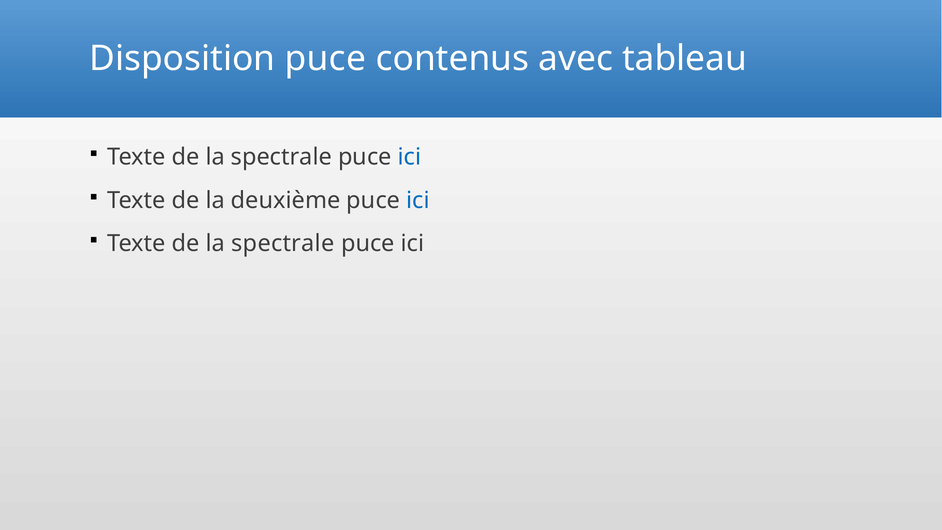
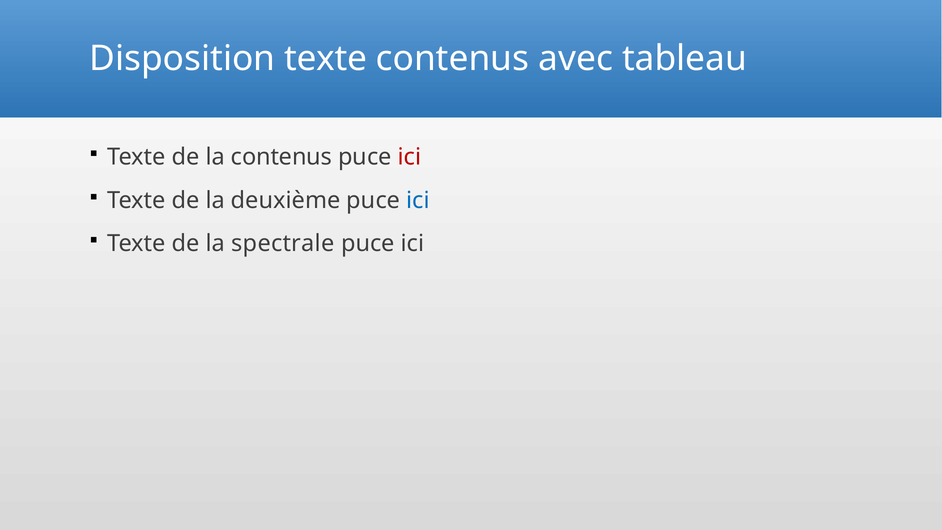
Disposition puce: puce -> texte
spectrale at (281, 157): spectrale -> contenus
ici at (409, 157) colour: blue -> red
